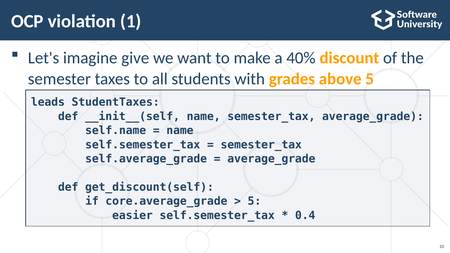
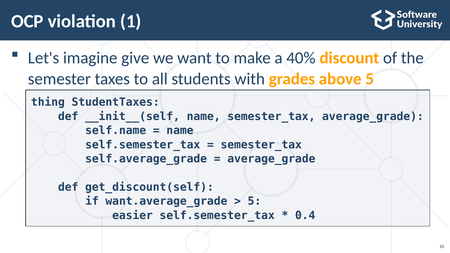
leads: leads -> thing
core.average_grade: core.average_grade -> want.average_grade
